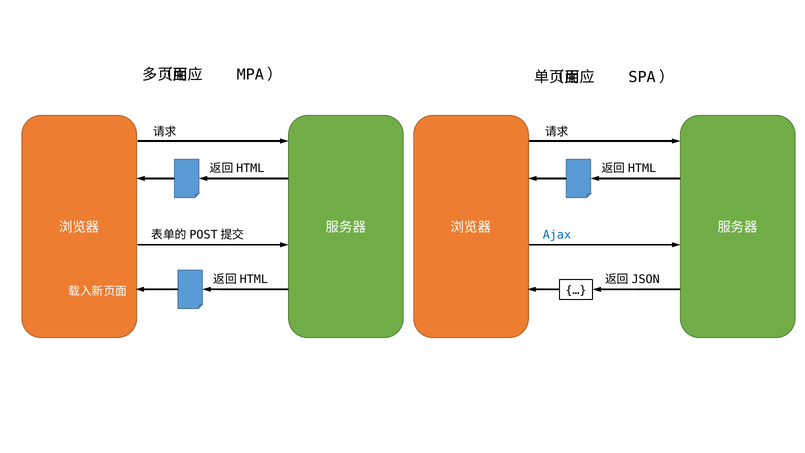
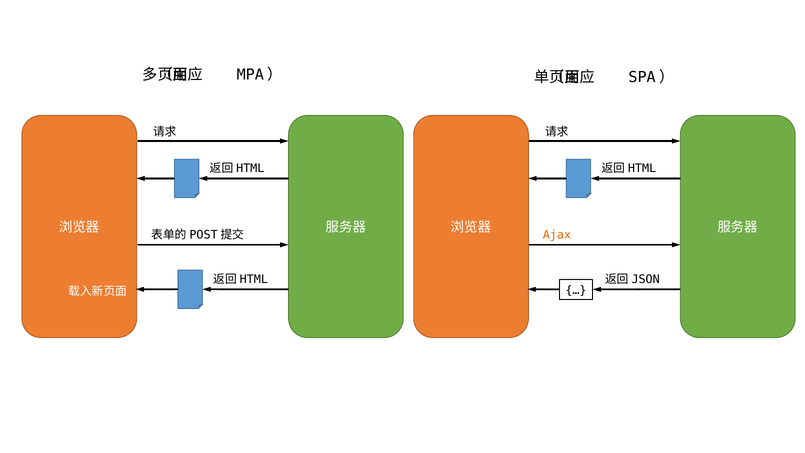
Ajax colour: blue -> orange
